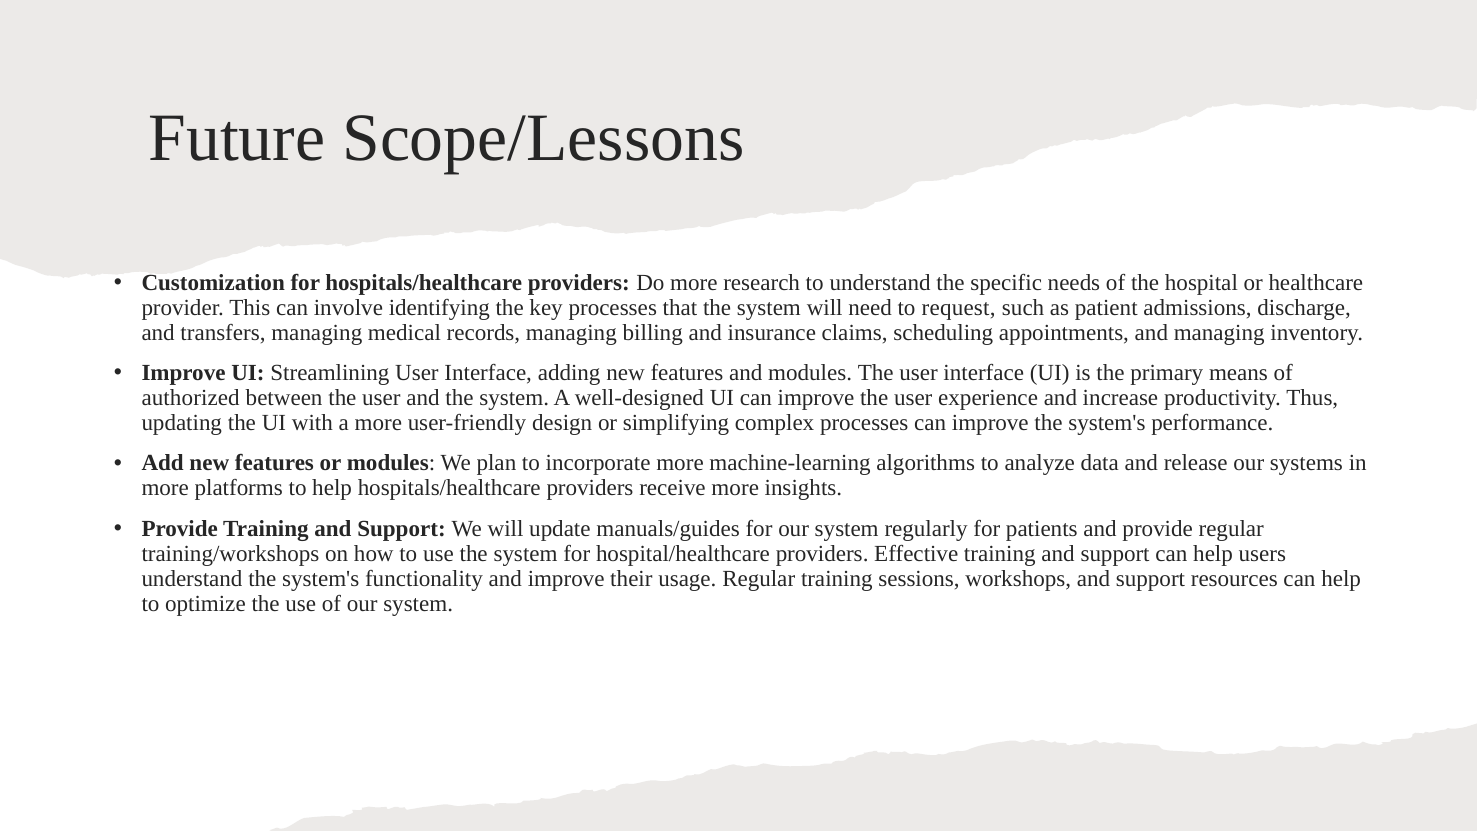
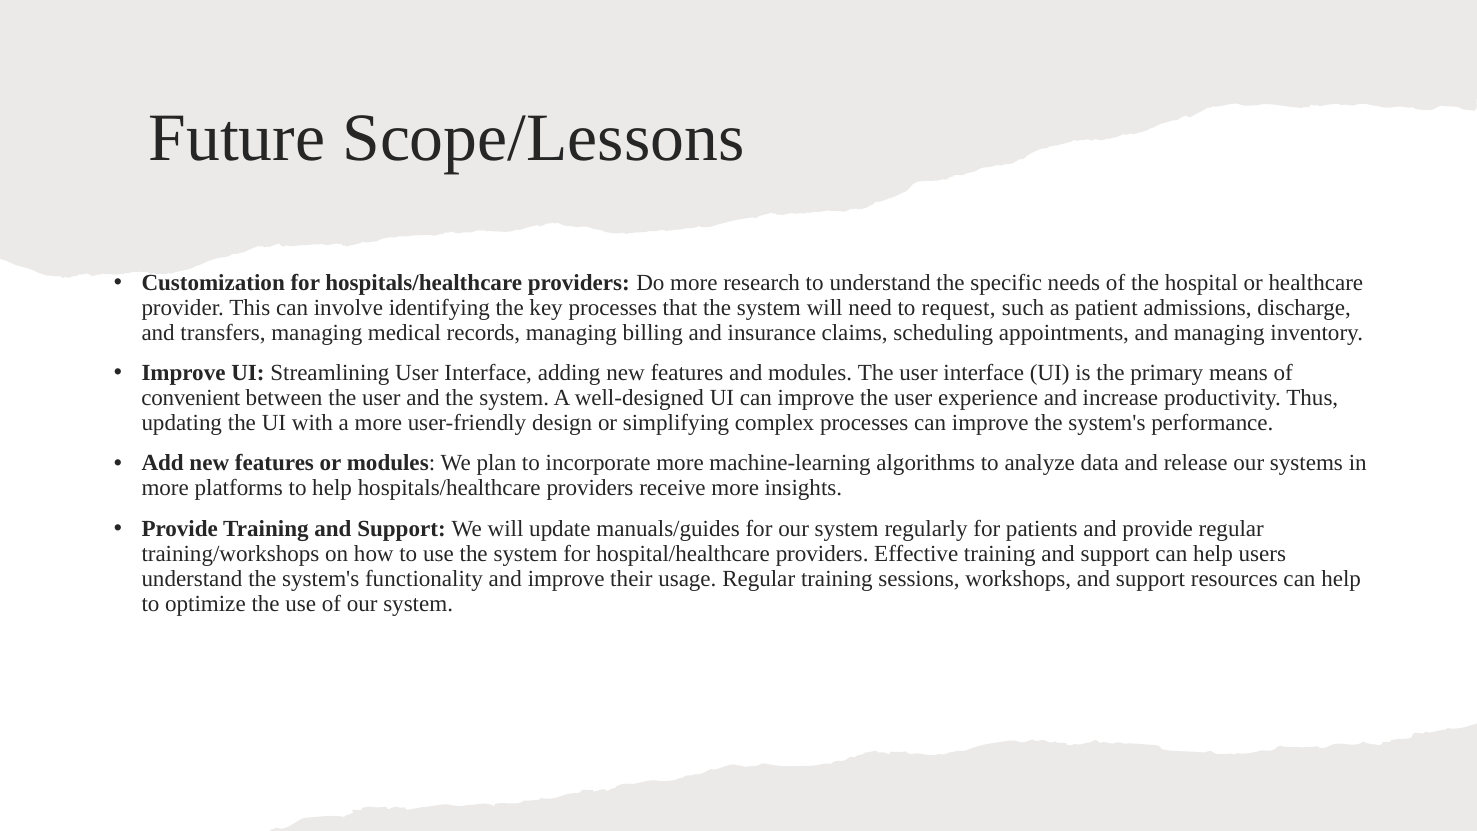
authorized: authorized -> convenient
